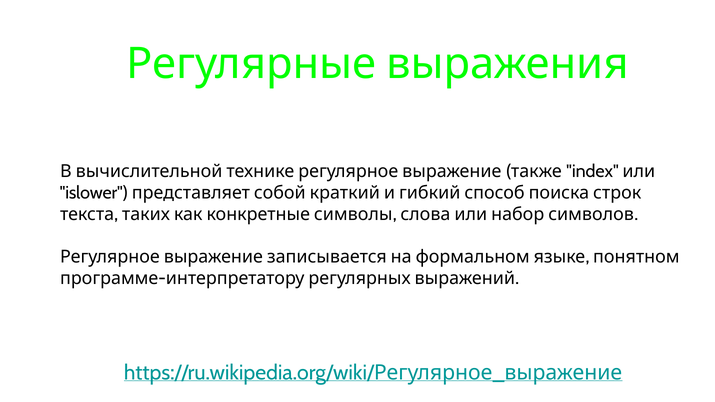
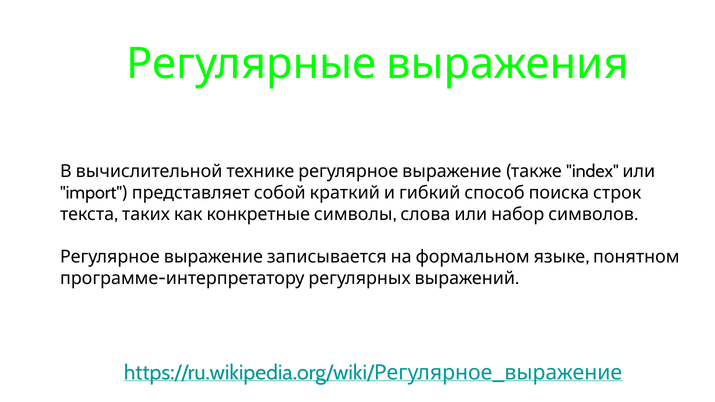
islower: islower -> import
